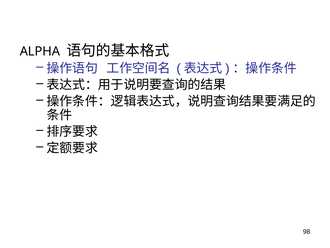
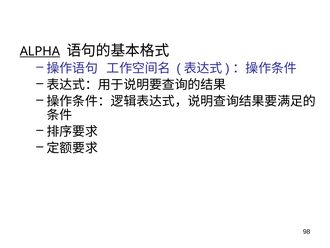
ALPHA underline: none -> present
